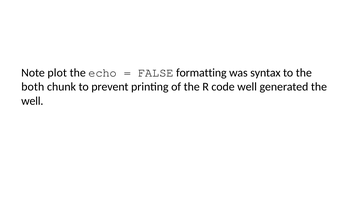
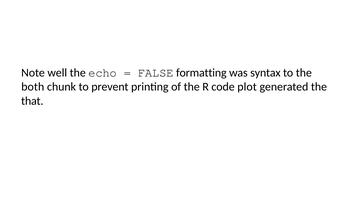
plot: plot -> well
code well: well -> plot
well at (32, 101): well -> that
